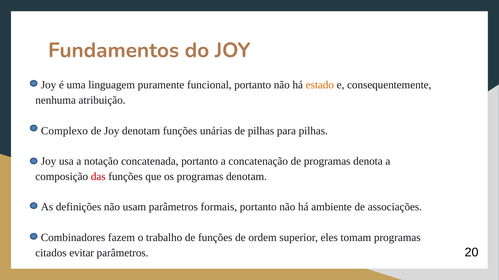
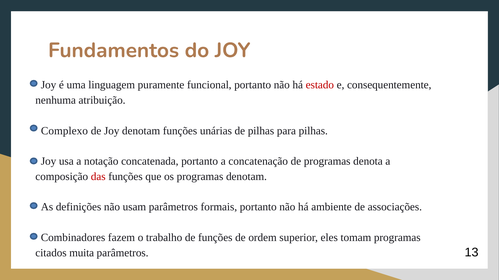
estado colour: orange -> red
evitar: evitar -> muita
20: 20 -> 13
